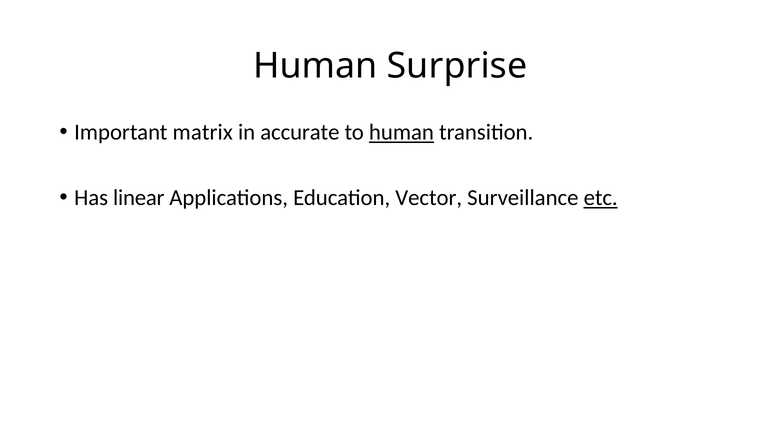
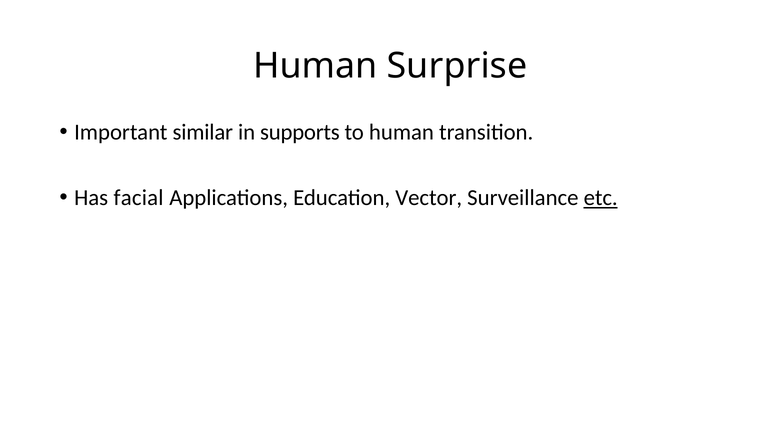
matrix: matrix -> similar
accurate: accurate -> supports
human at (401, 132) underline: present -> none
linear: linear -> facial
